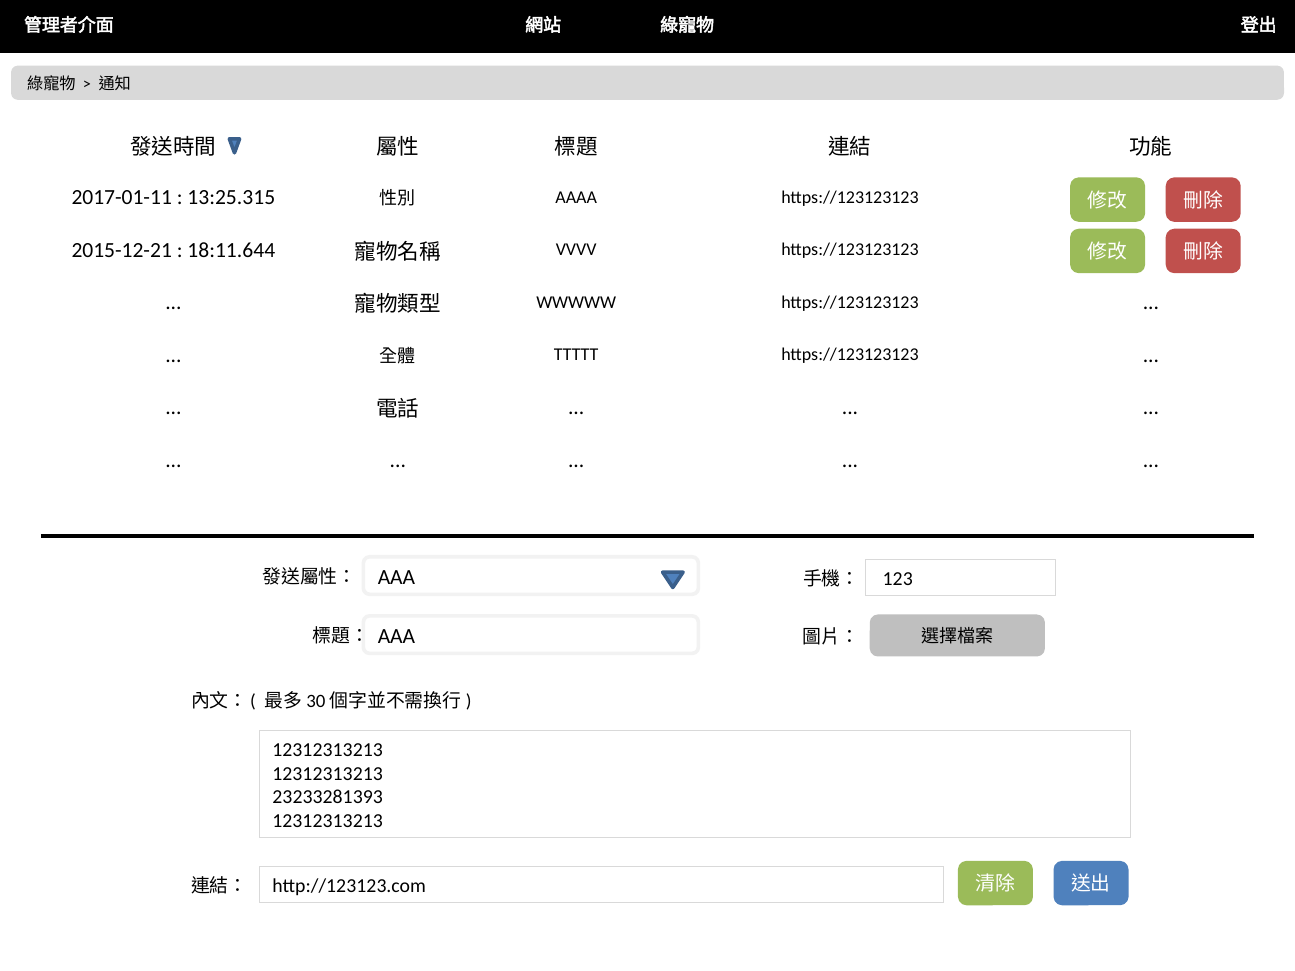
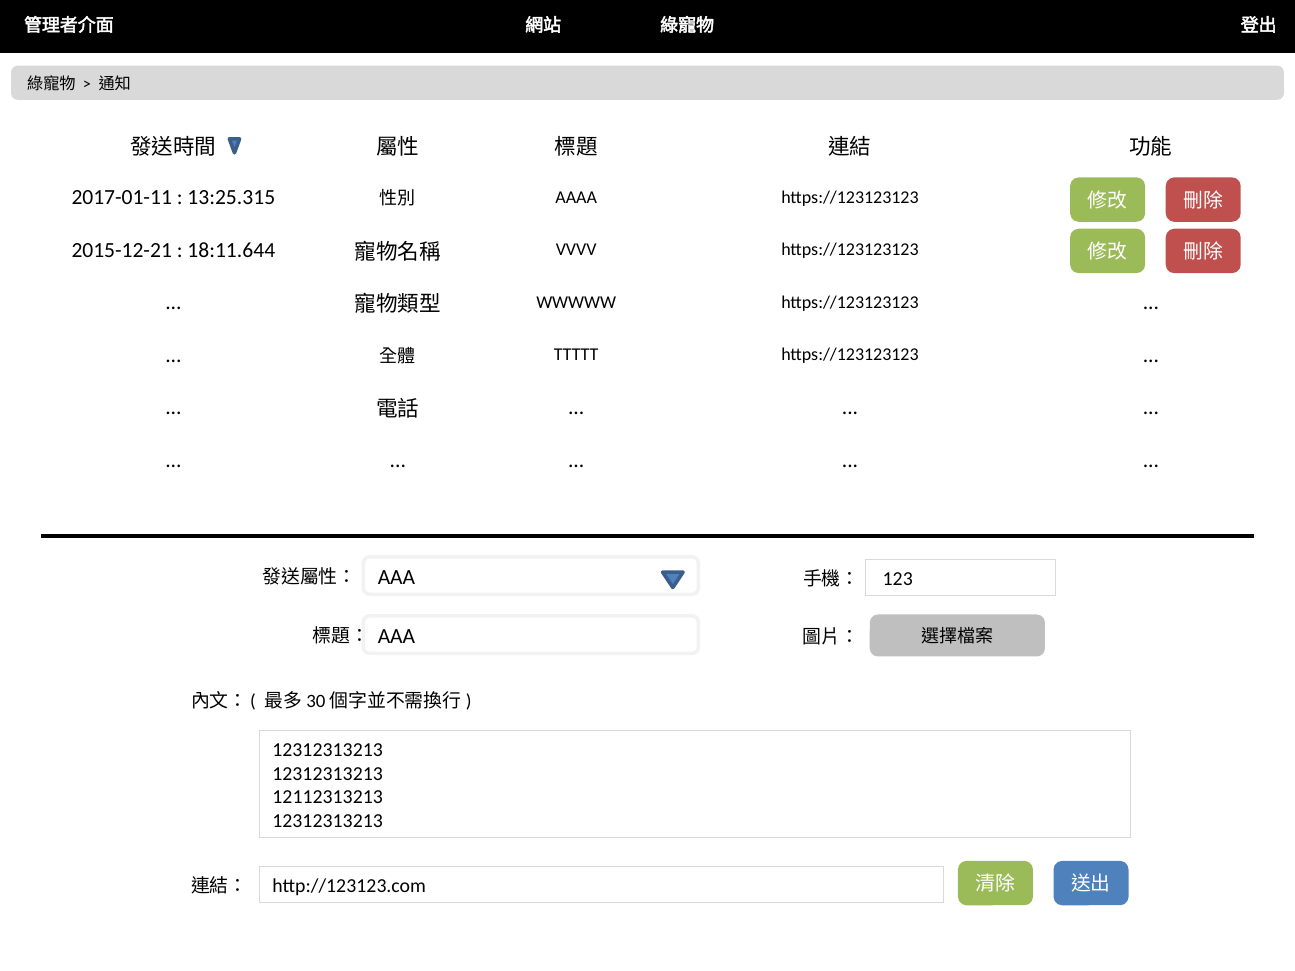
23233281393: 23233281393 -> 12112313213
